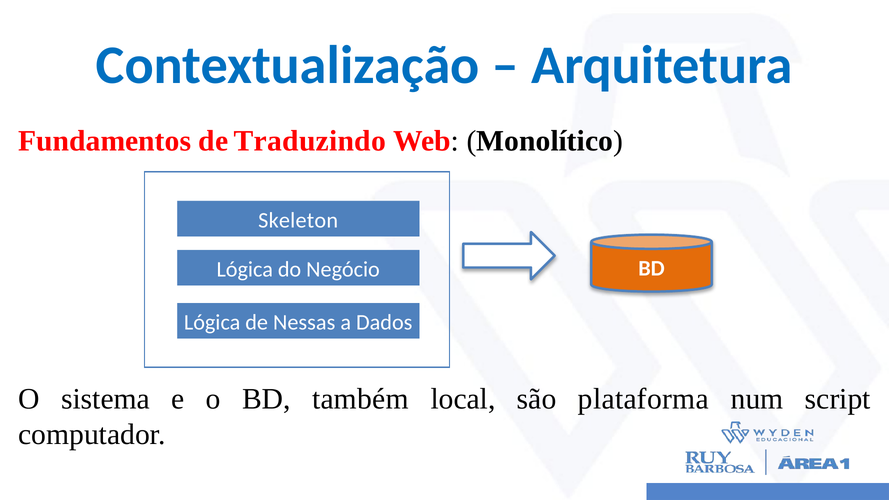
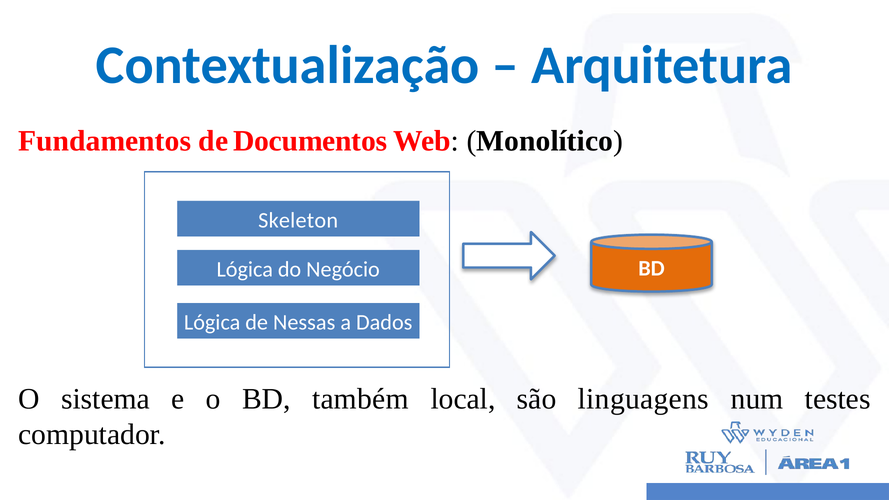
Traduzindo: Traduzindo -> Documentos
plataforma: plataforma -> linguagens
script: script -> testes
